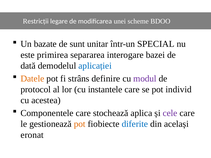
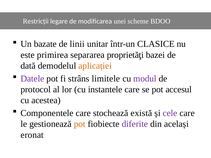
sunt: sunt -> linii
SPECIAL: SPECIAL -> CLASICE
interogare: interogare -> proprietăţi
aplicației colour: blue -> orange
Datele colour: orange -> purple
definire: definire -> limitele
individ: individ -> accesul
aplica: aplica -> există
diferite colour: blue -> purple
